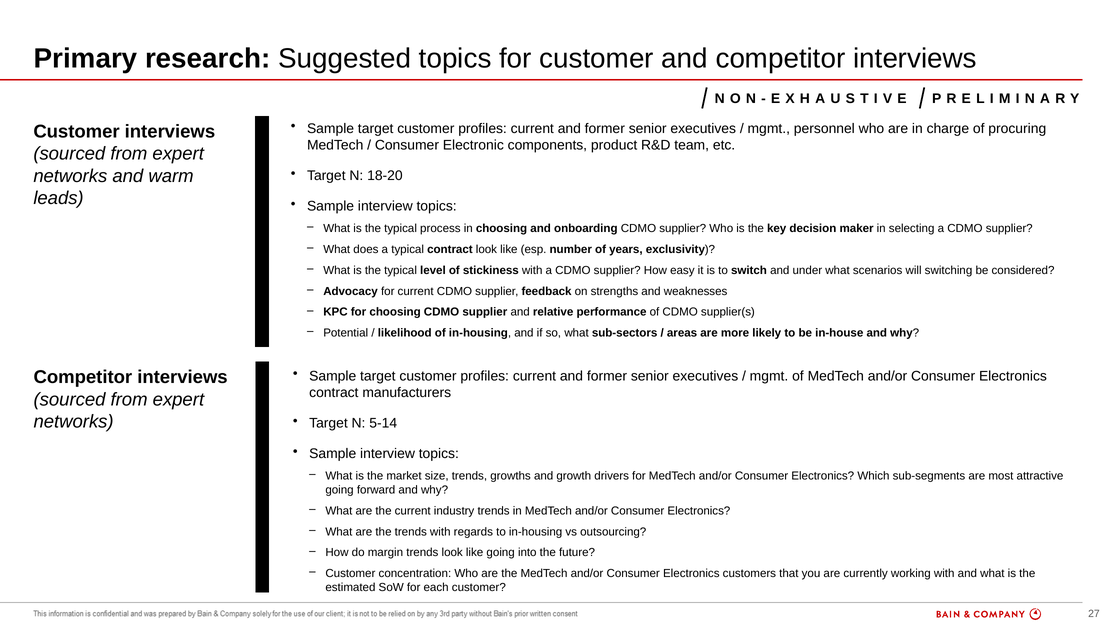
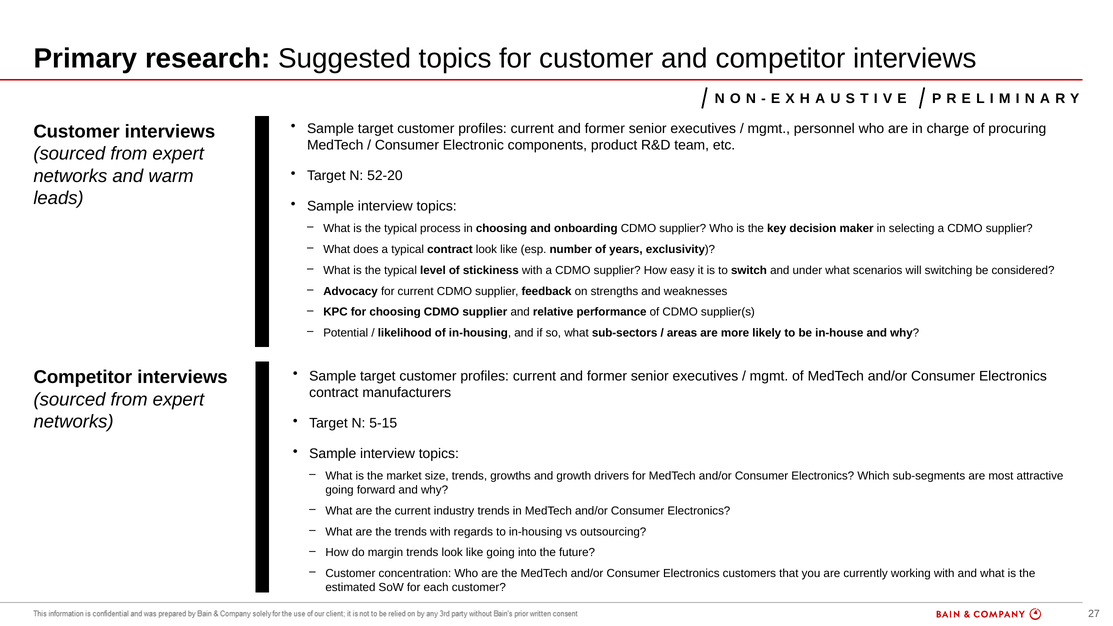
18-20: 18-20 -> 52-20
5-14: 5-14 -> 5-15
